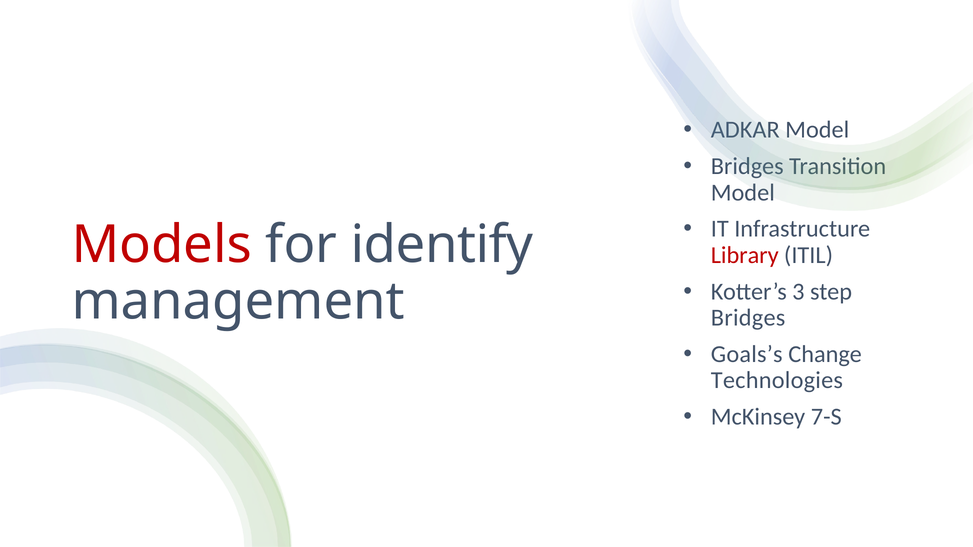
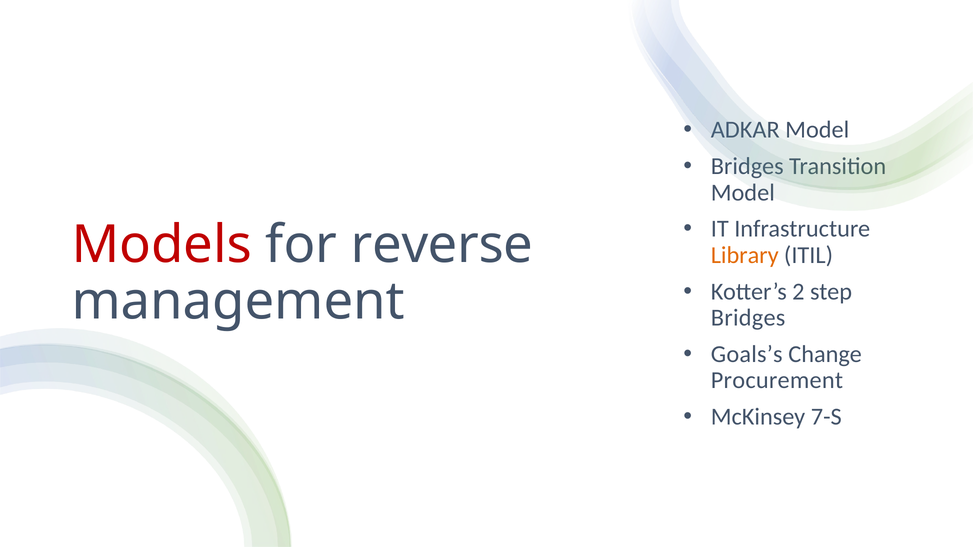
identify: identify -> reverse
Library colour: red -> orange
3: 3 -> 2
Technologies: Technologies -> Procurement
